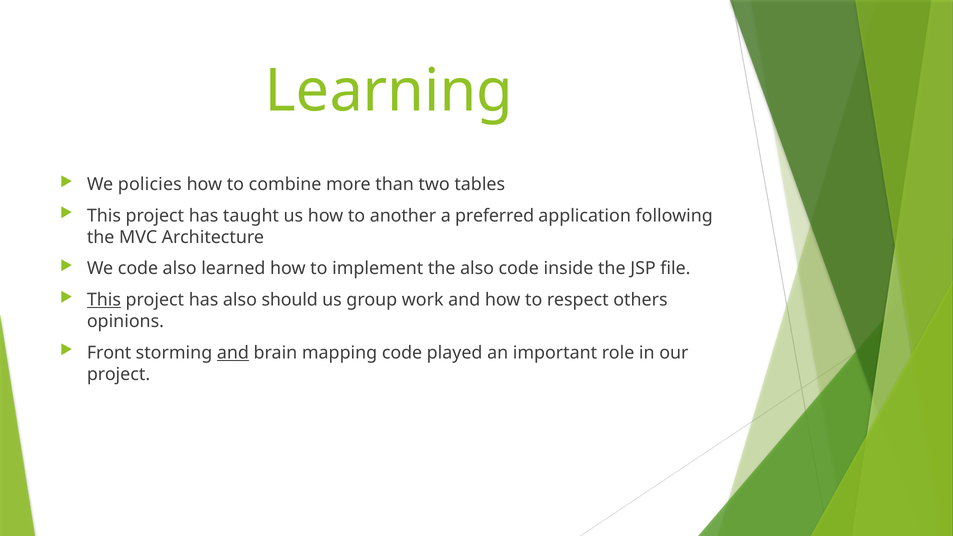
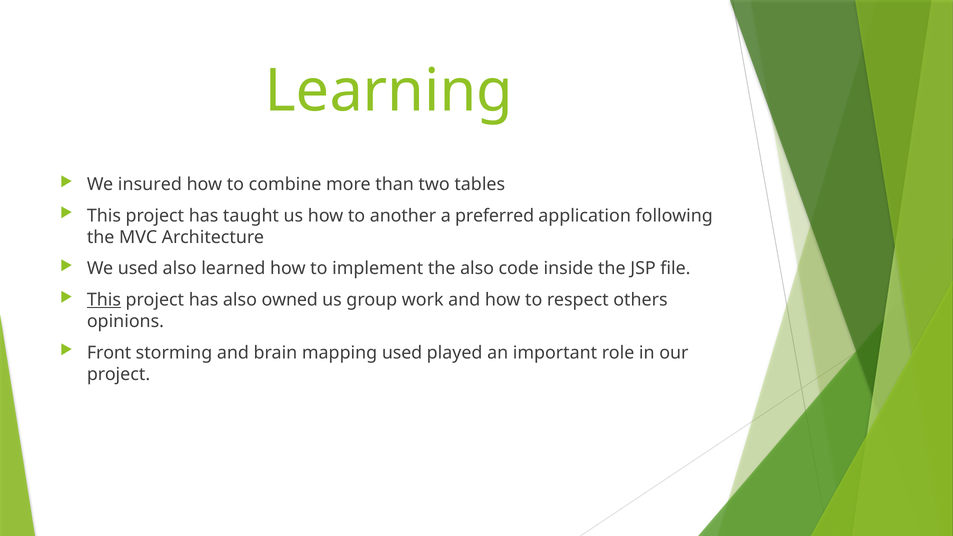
policies: policies -> insured
We code: code -> used
should: should -> owned
and at (233, 353) underline: present -> none
mapping code: code -> used
